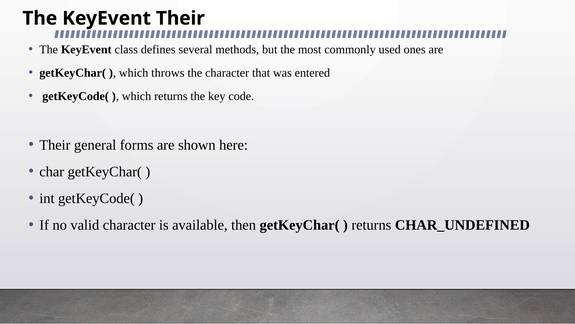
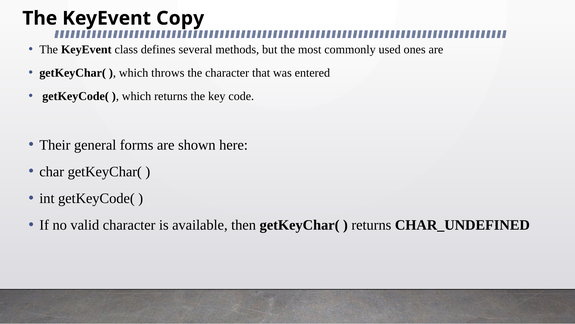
KeyEvent Their: Their -> Copy
